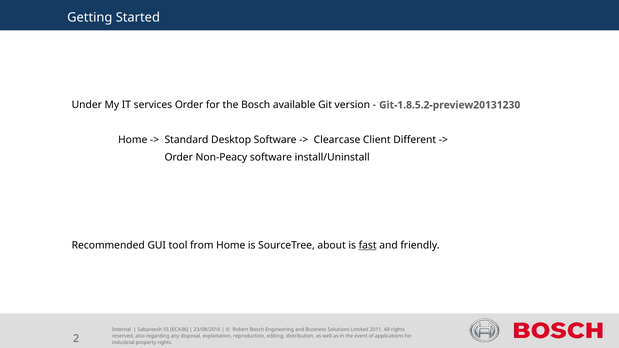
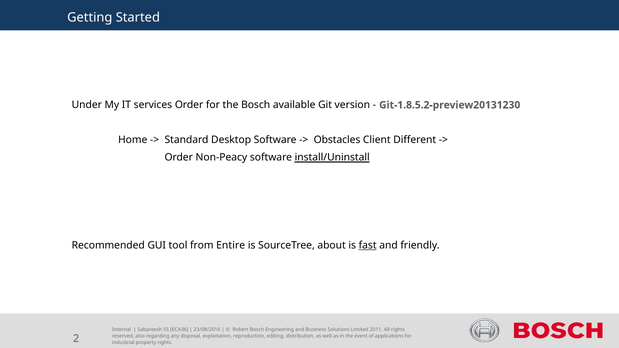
Clearcase: Clearcase -> Obstacles
install/Uninstall underline: none -> present
from Home: Home -> Entire
